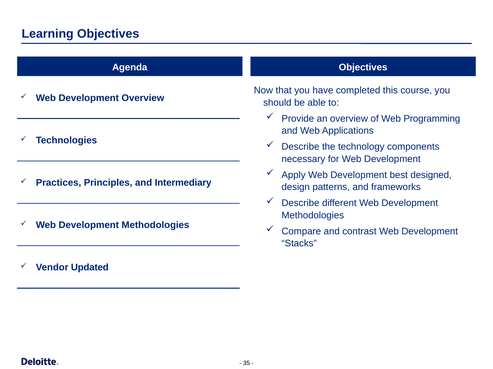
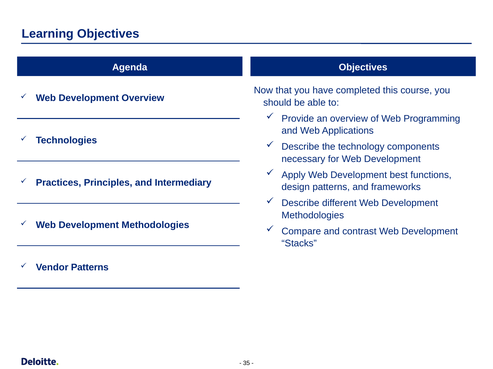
designed: designed -> functions
Vendor Updated: Updated -> Patterns
